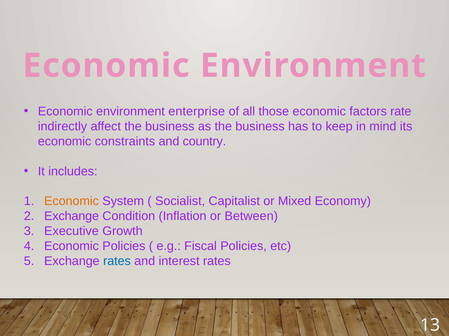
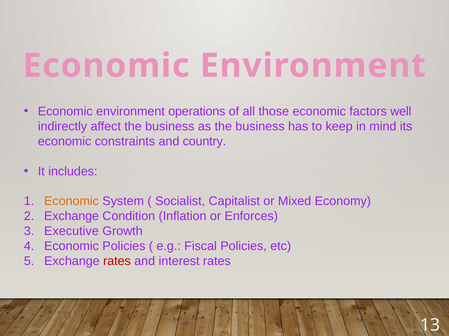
enterprise: enterprise -> operations
rate: rate -> well
Between: Between -> Enforces
rates at (117, 261) colour: blue -> red
